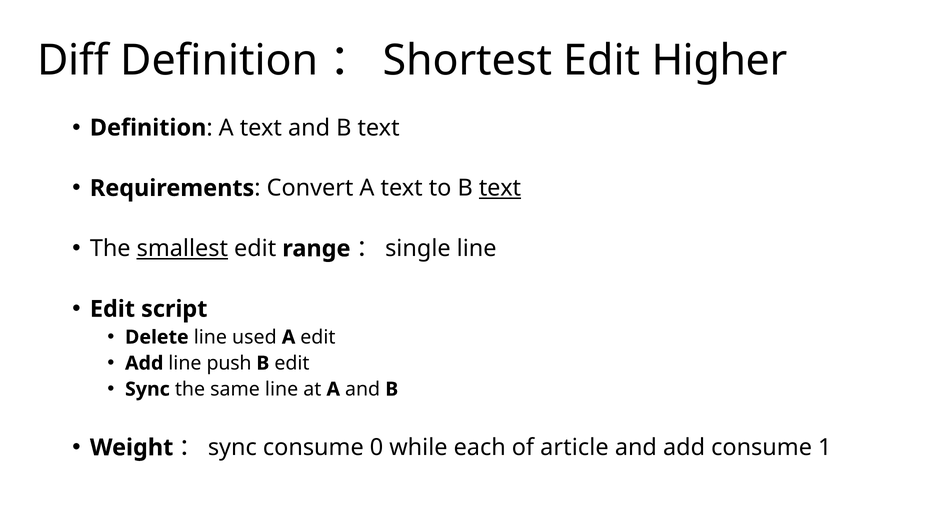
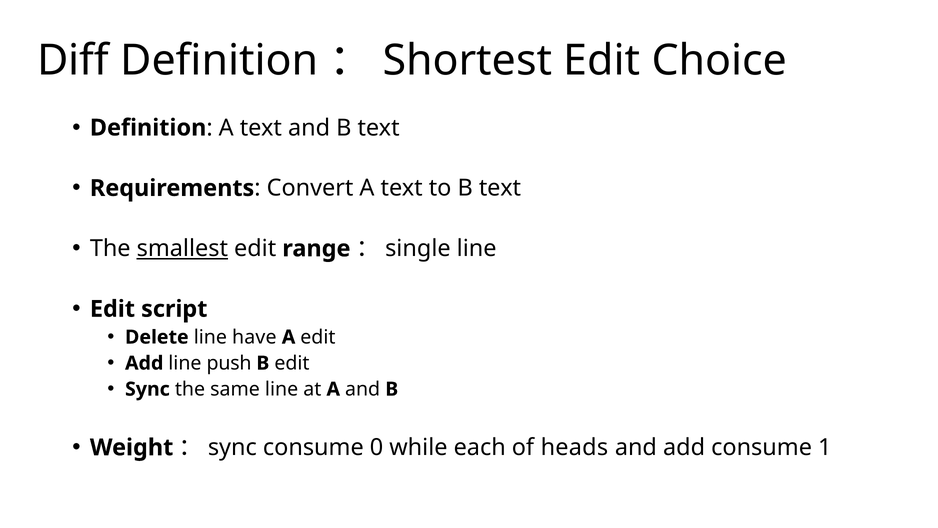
Higher: Higher -> Choice
text at (500, 188) underline: present -> none
used: used -> have
article: article -> heads
